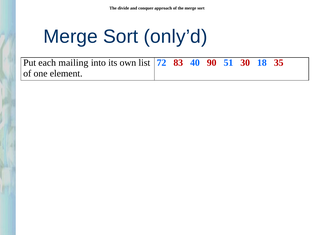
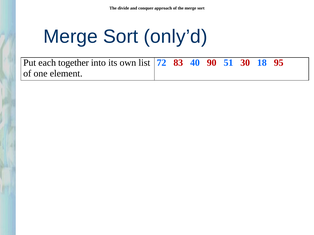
mailing: mailing -> together
35: 35 -> 95
